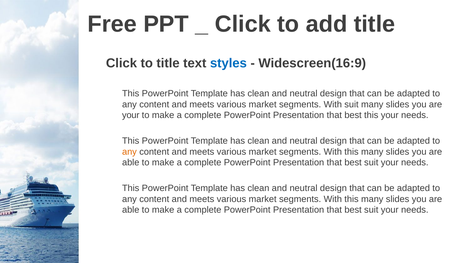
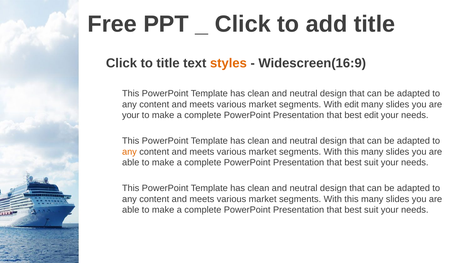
styles colour: blue -> orange
With suit: suit -> edit
best this: this -> edit
